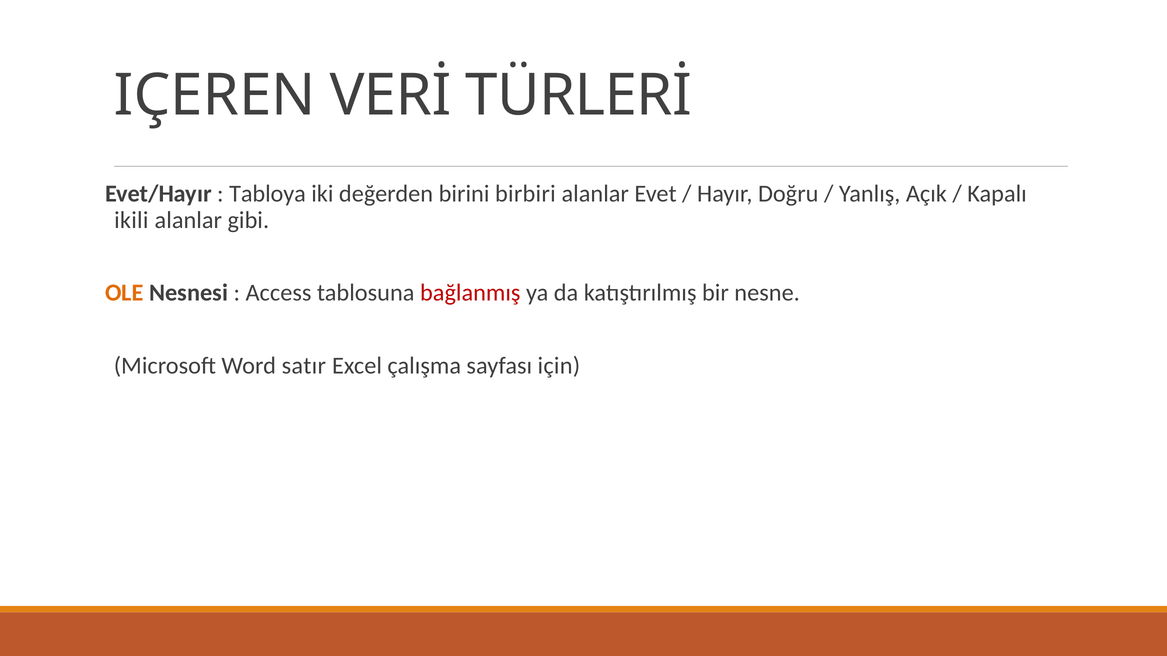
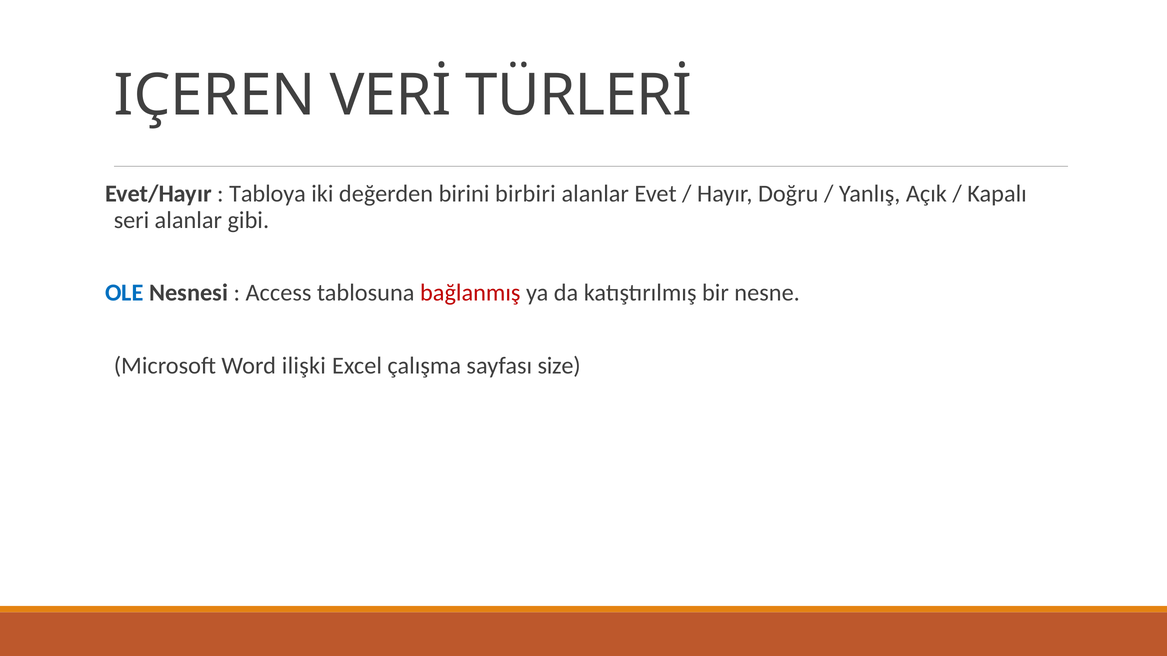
ikili: ikili -> seri
OLE colour: orange -> blue
satır: satır -> ilişki
için: için -> size
